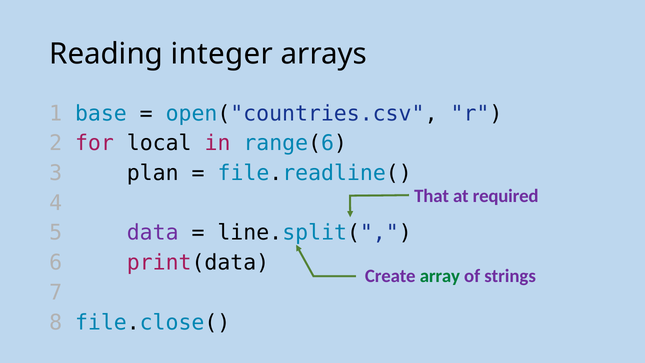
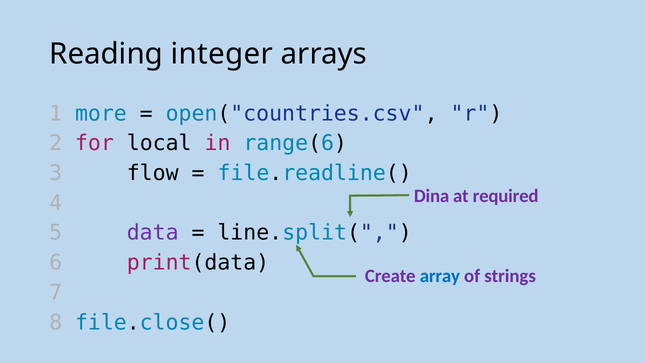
base: base -> more
plan: plan -> flow
That: That -> Dina
array colour: green -> blue
